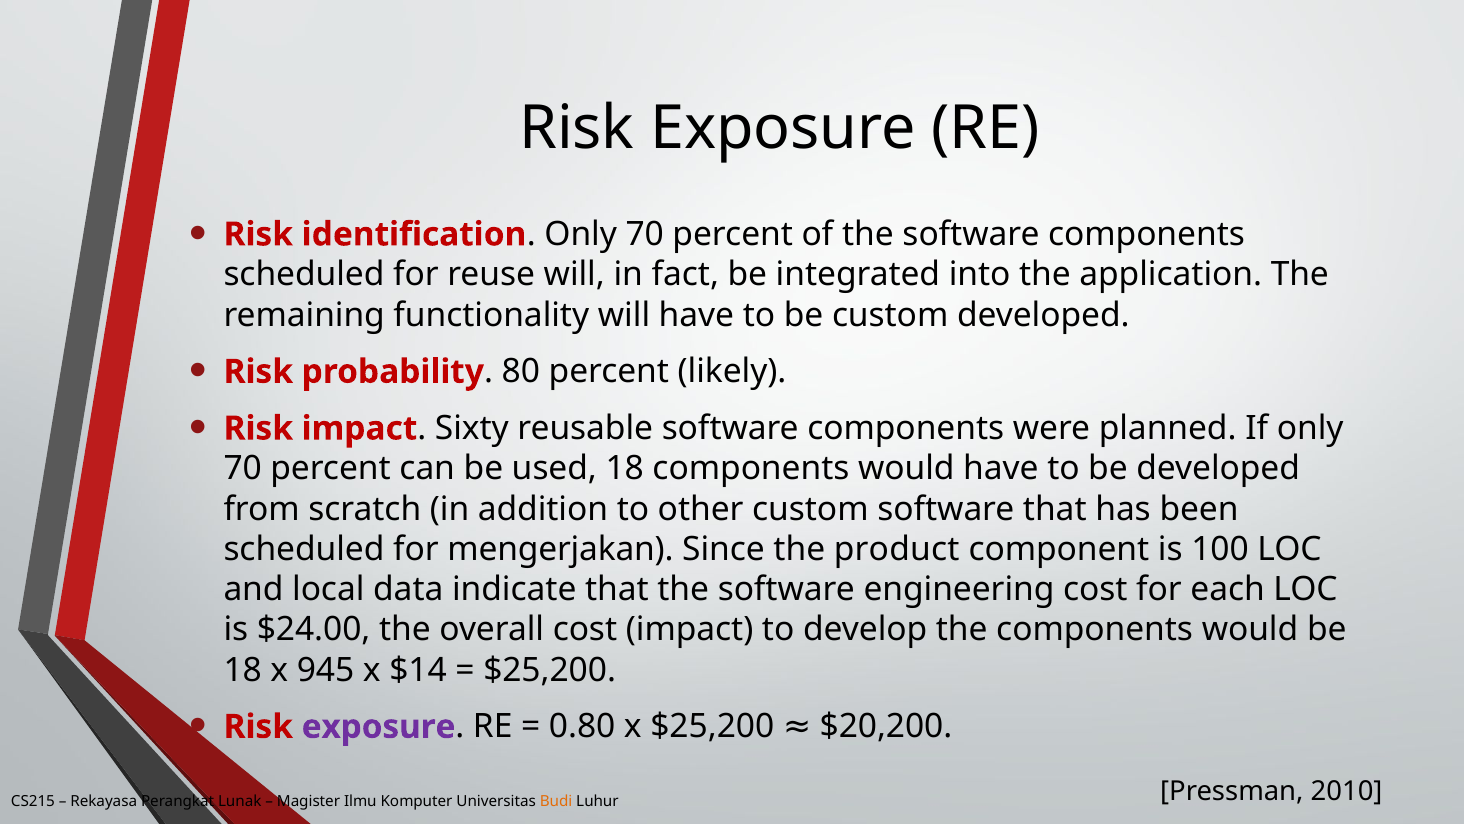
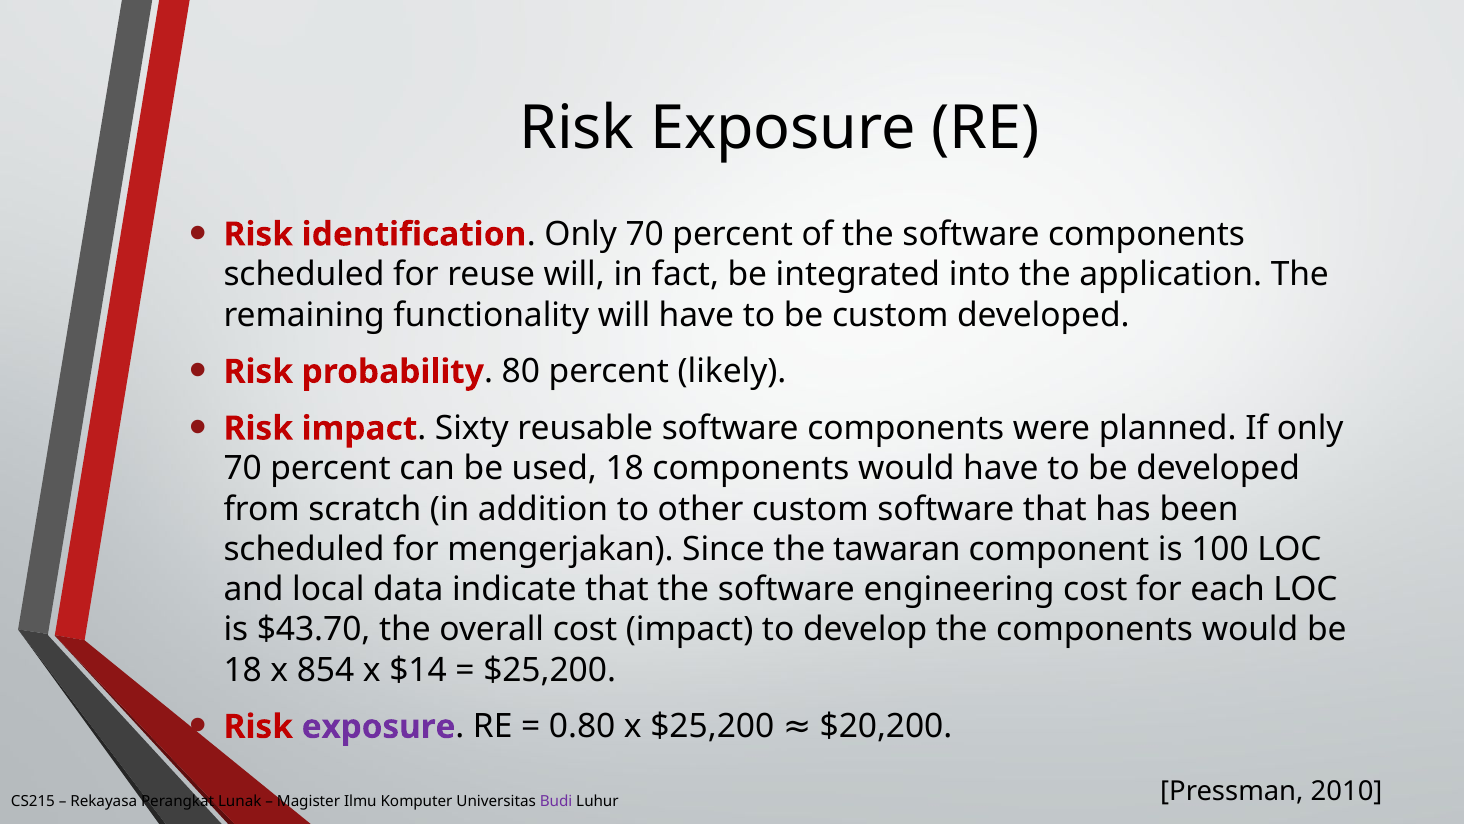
product: product -> tawaran
$24.00: $24.00 -> $43.70
945: 945 -> 854
Budi colour: orange -> purple
